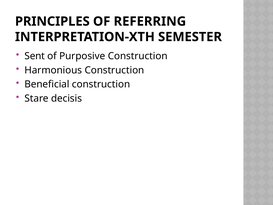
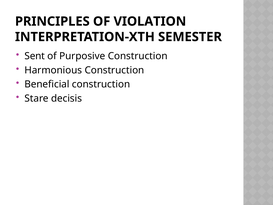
REFERRING: REFERRING -> VIOLATION
